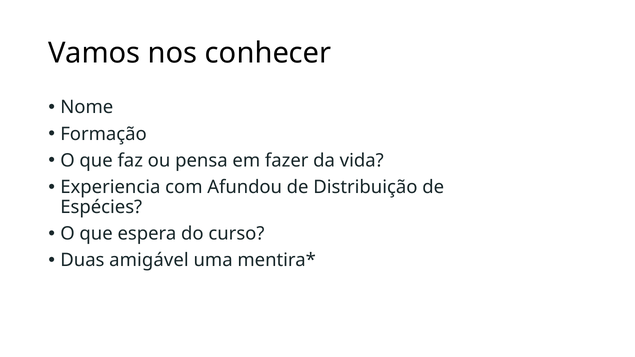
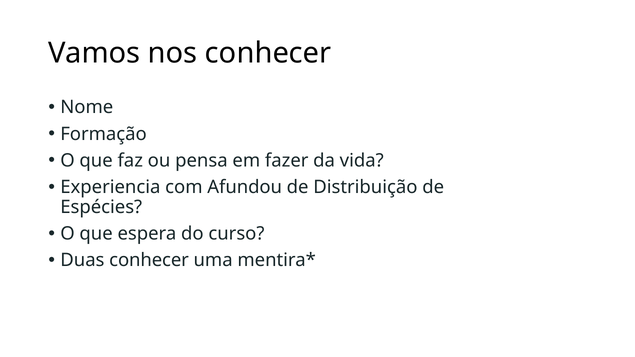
Duas amigável: amigável -> conhecer
